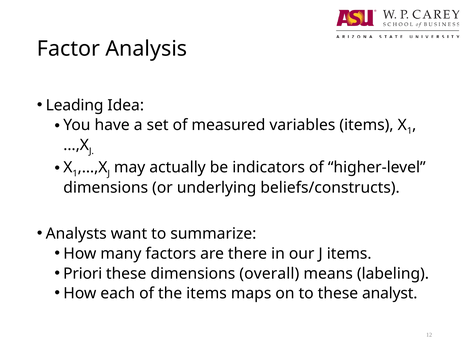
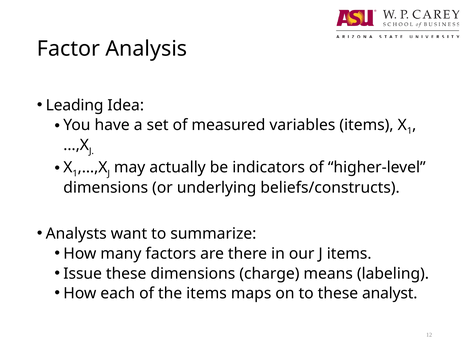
Priori: Priori -> Issue
overall: overall -> charge
